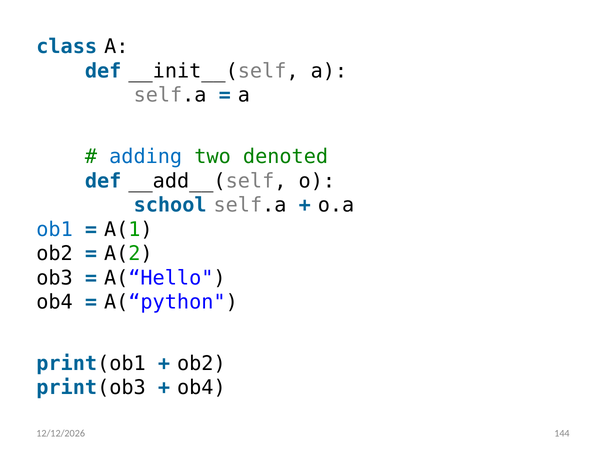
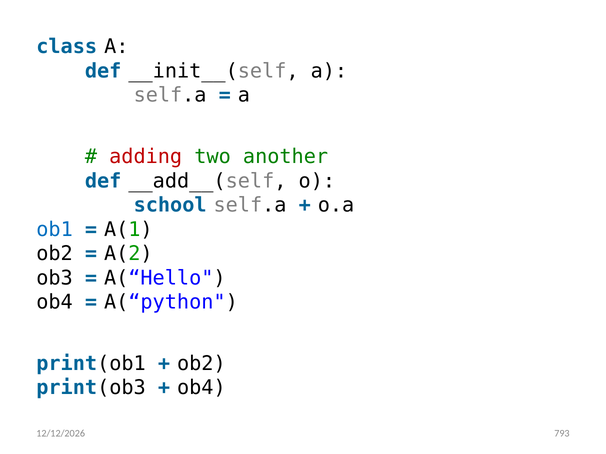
adding colour: blue -> red
denoted: denoted -> another
144: 144 -> 793
